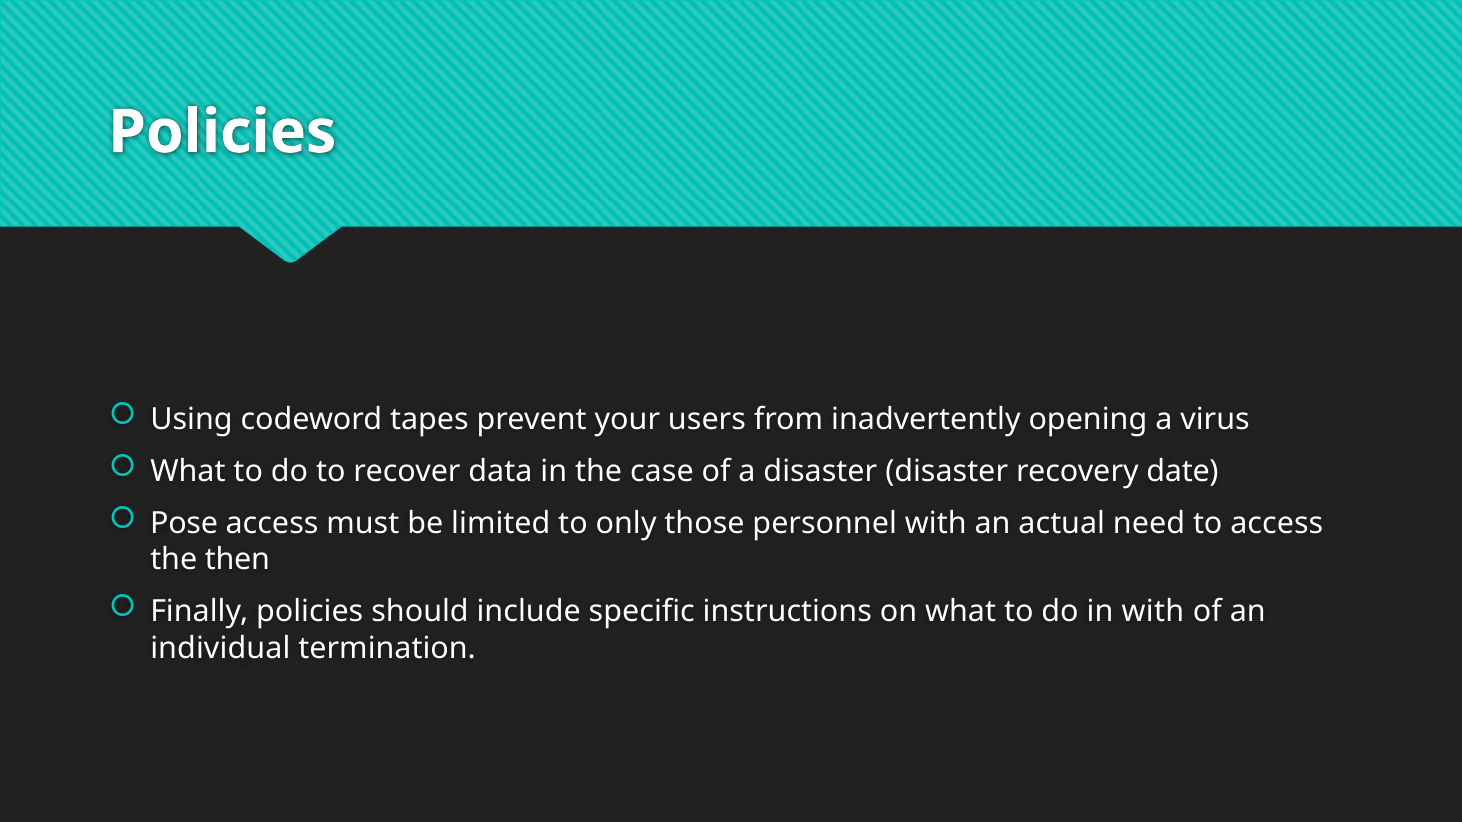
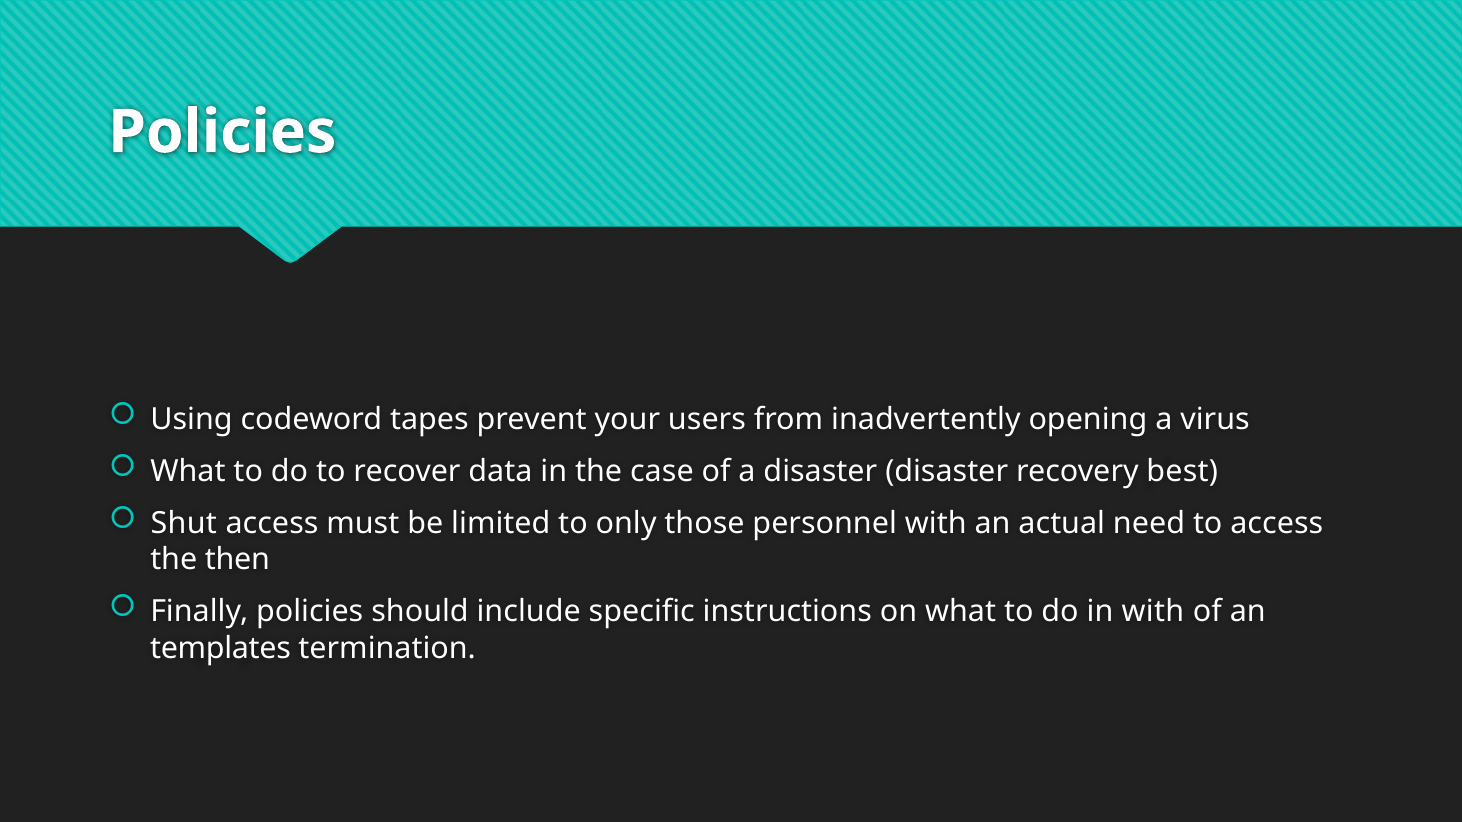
date: date -> best
Pose: Pose -> Shut
individual: individual -> templates
